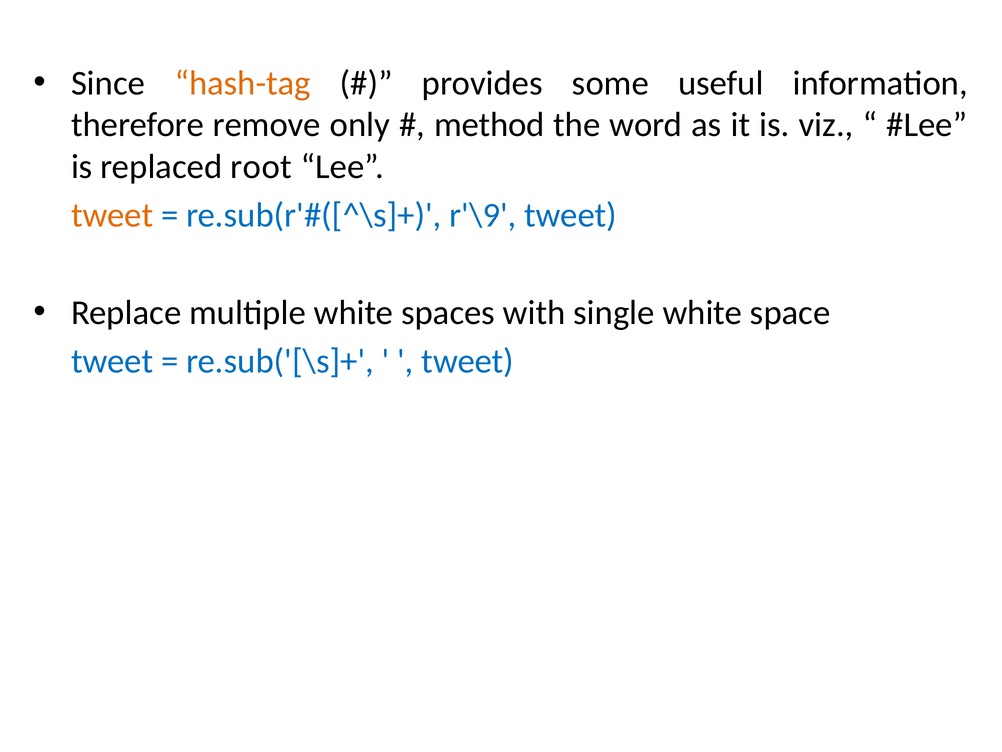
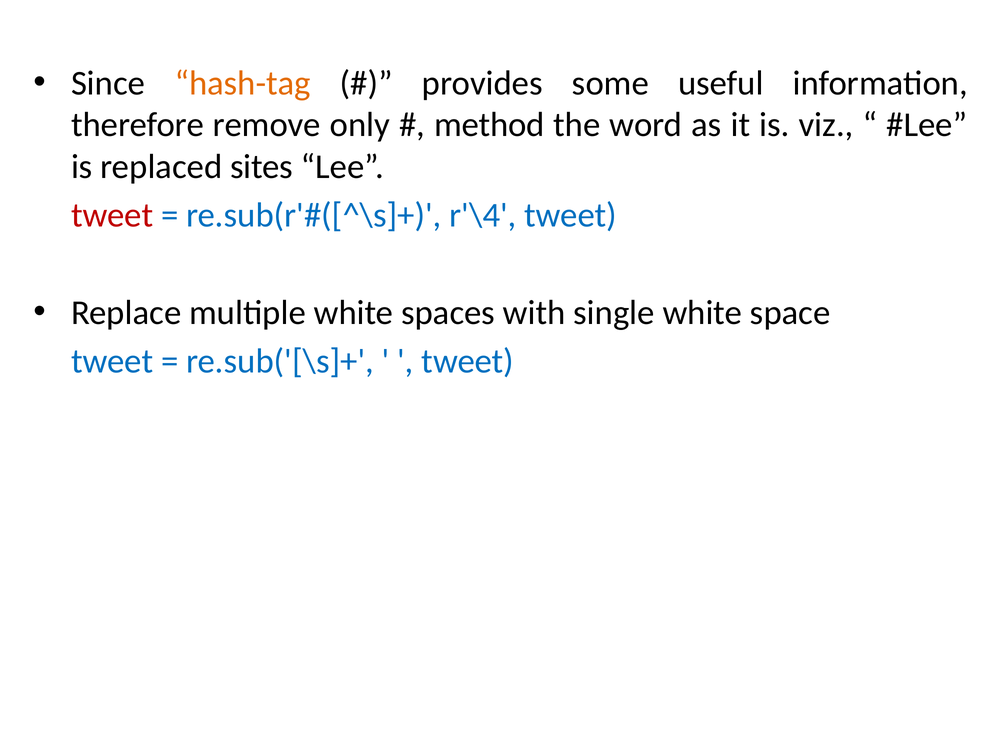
root: root -> sites
tweet at (112, 215) colour: orange -> red
r'\9: r'\9 -> r'\4
